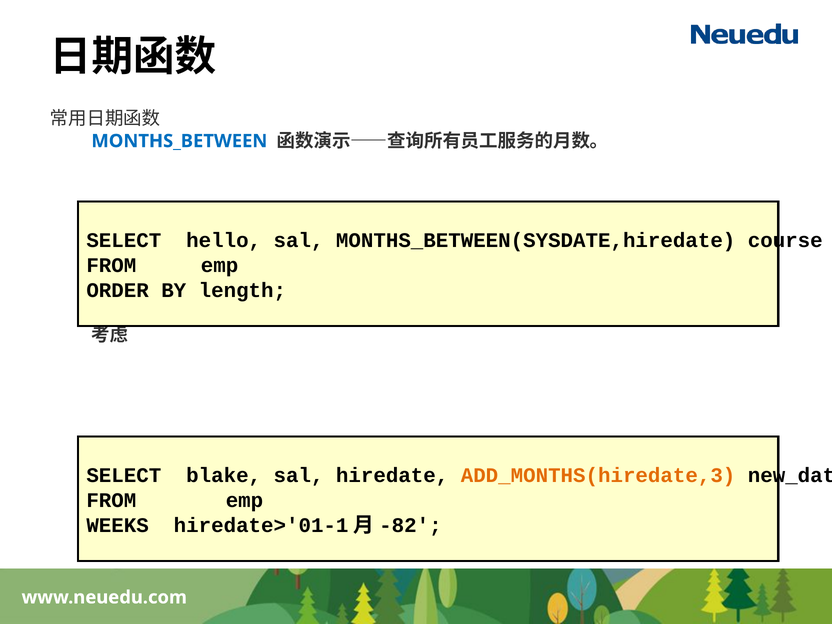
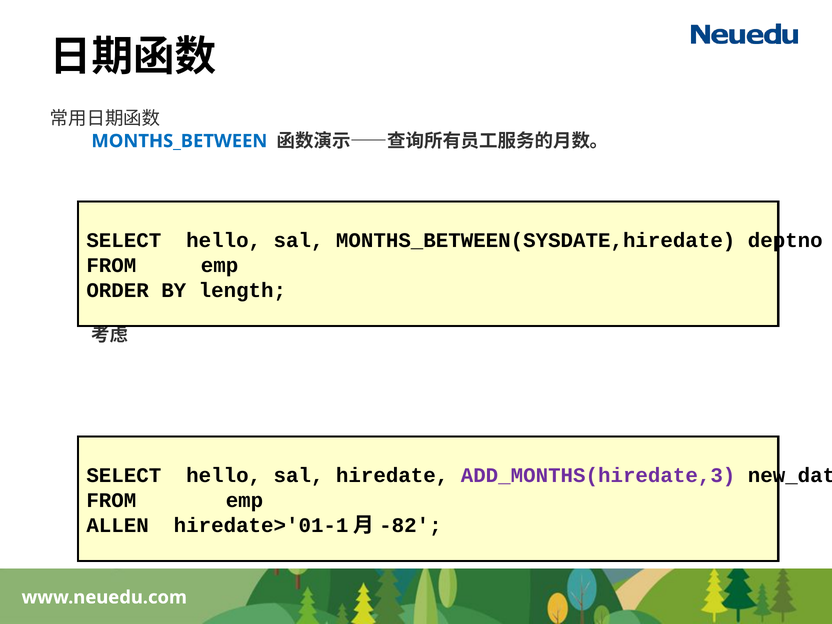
course: course -> deptno
blake at (224, 475): blake -> hello
ADD_MONTHS(hiredate,3 colour: orange -> purple
WEEKS: WEEKS -> ALLEN
